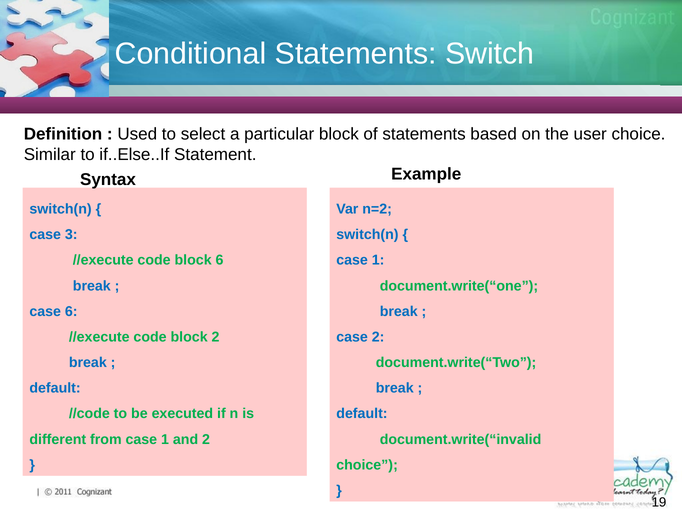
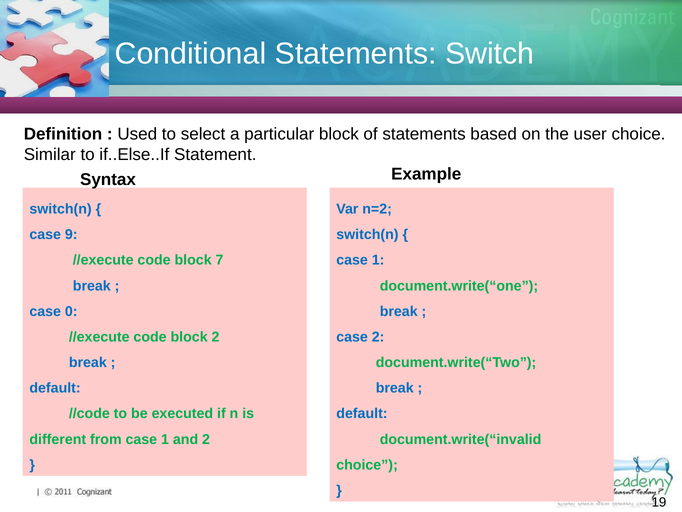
3: 3 -> 9
block 6: 6 -> 7
case 6: 6 -> 0
